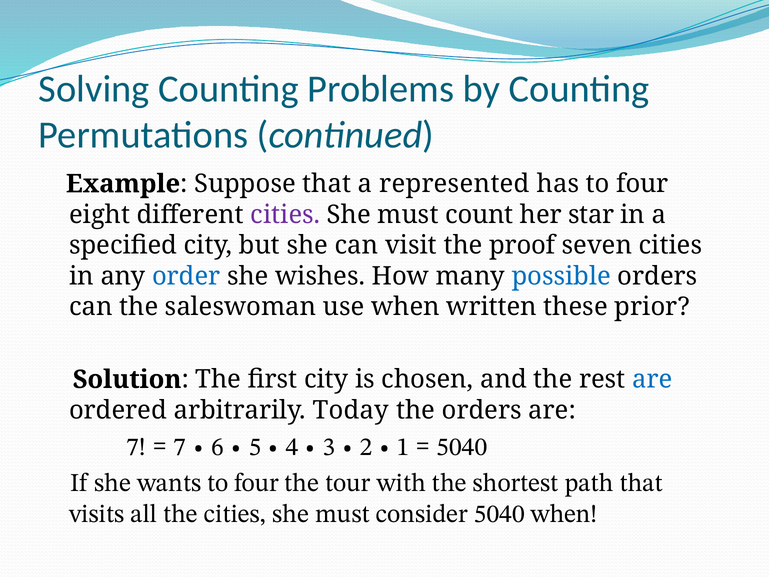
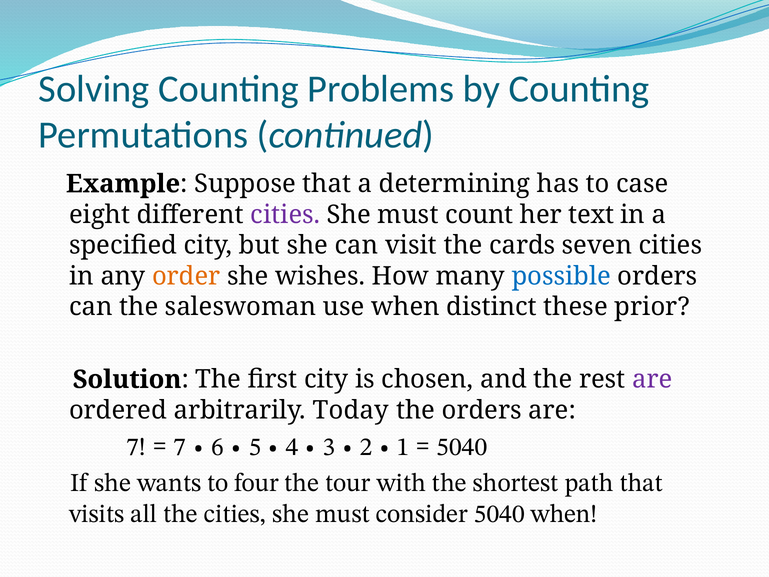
represented: represented -> determining
has to four: four -> case
star: star -> text
proof: proof -> cards
order colour: blue -> orange
written: written -> distinct
are at (652, 379) colour: blue -> purple
